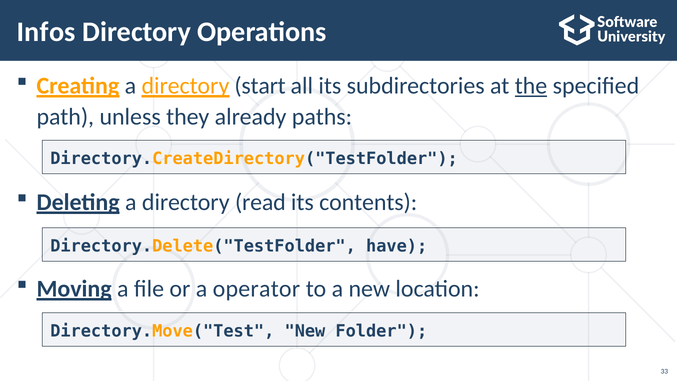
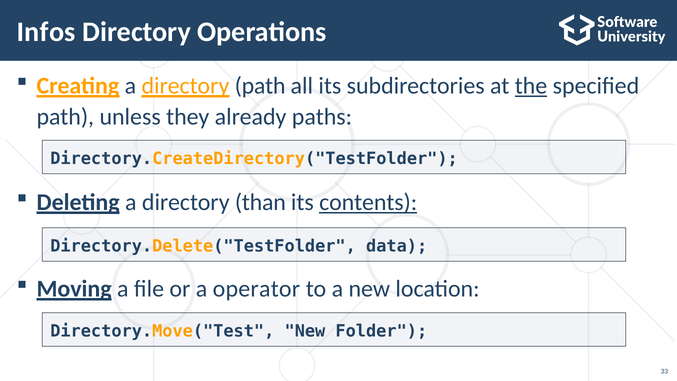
start at (260, 86): start -> path
read: read -> than
contents underline: none -> present
have: have -> data
